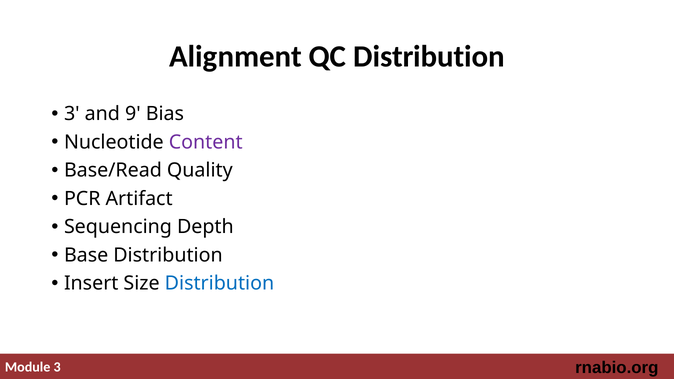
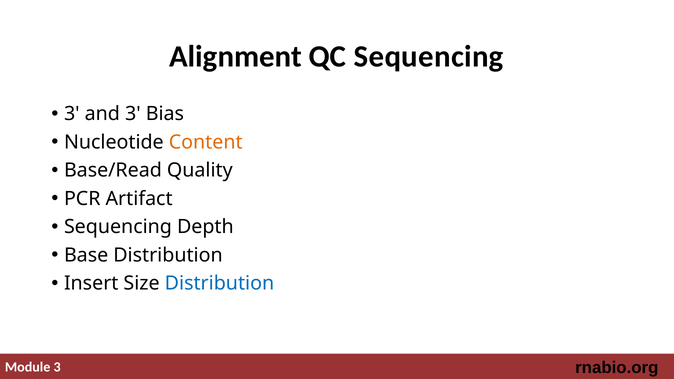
QC Distribution: Distribution -> Sequencing
and 9: 9 -> 3
Content colour: purple -> orange
